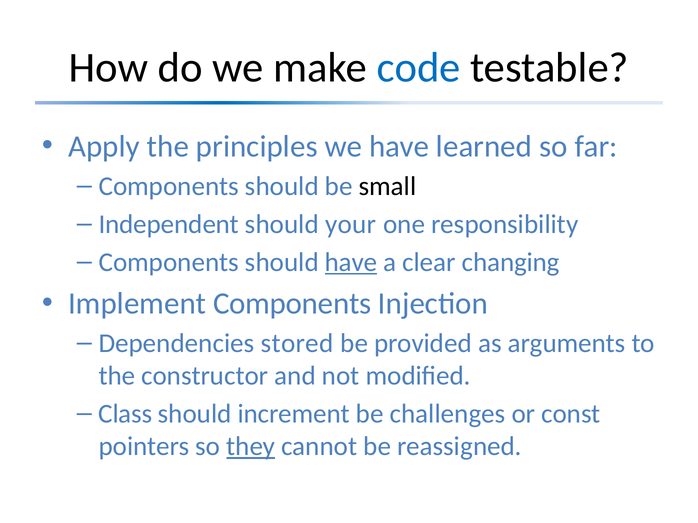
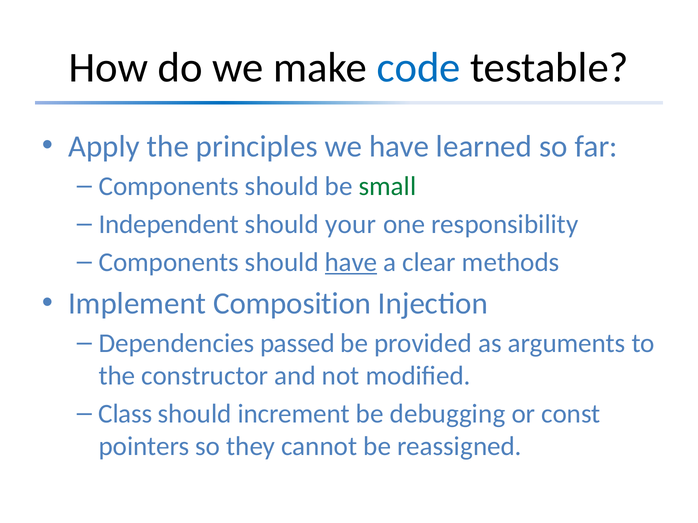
small colour: black -> green
changing: changing -> methods
Implement Components: Components -> Composition
stored: stored -> passed
challenges: challenges -> debugging
they underline: present -> none
